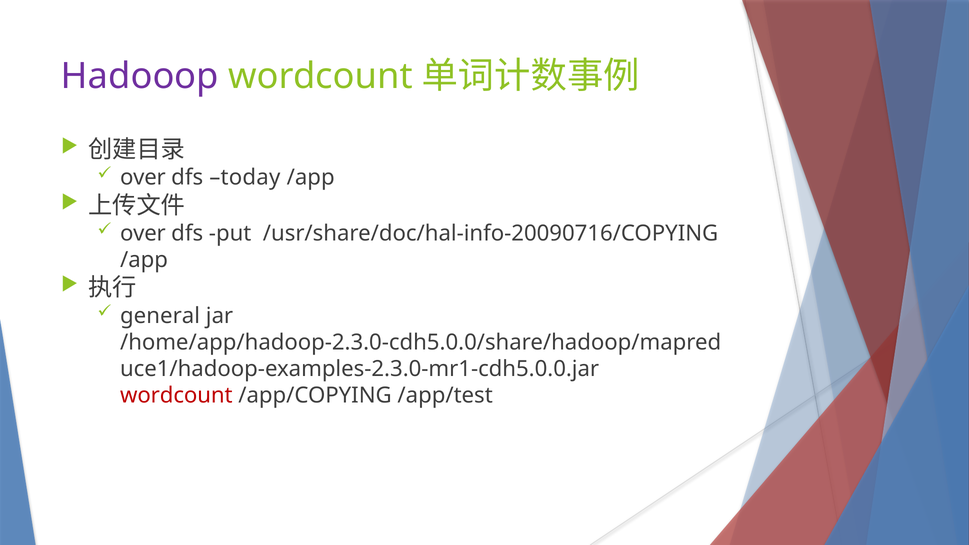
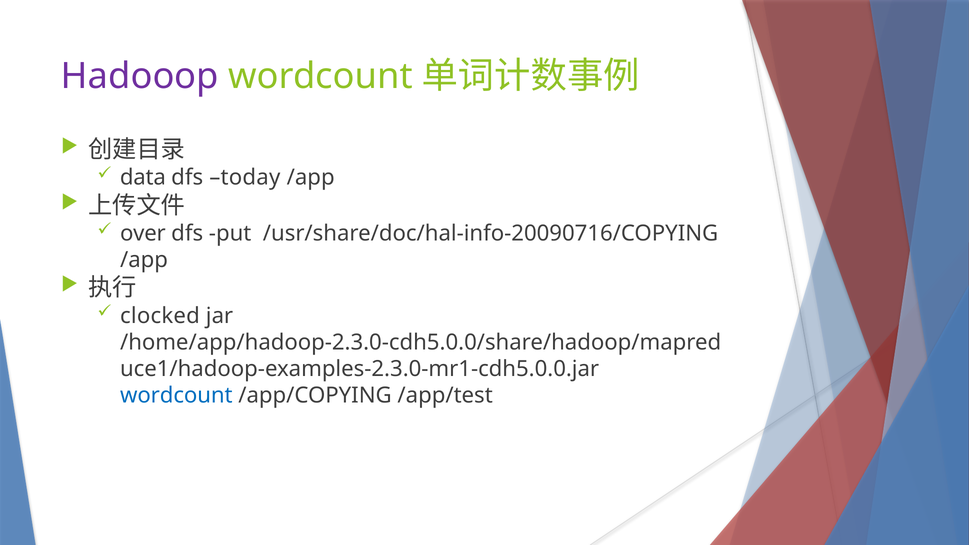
over at (143, 178): over -> data
general: general -> clocked
wordcount at (176, 396) colour: red -> blue
